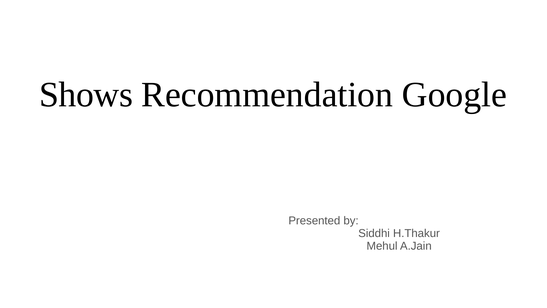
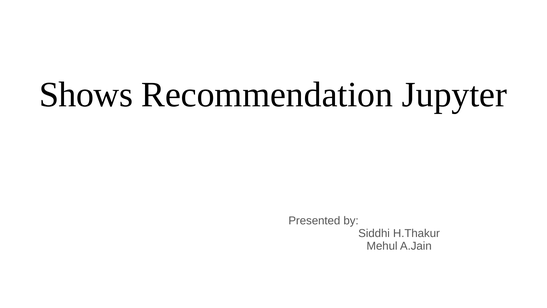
Google: Google -> Jupyter
